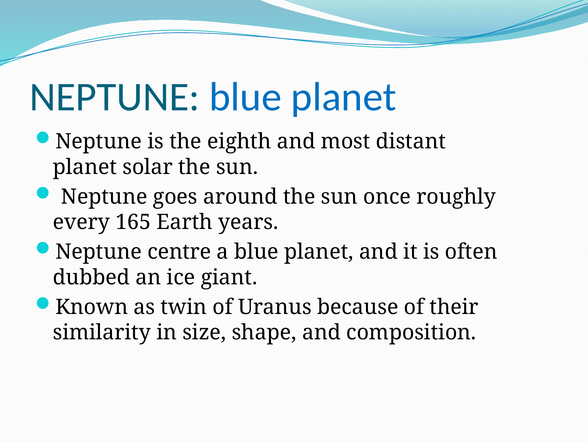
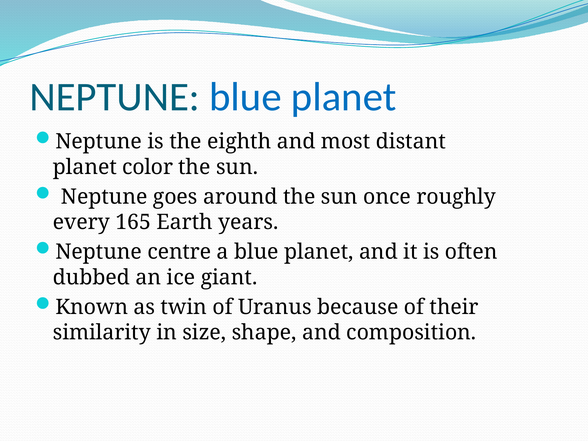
solar: solar -> color
